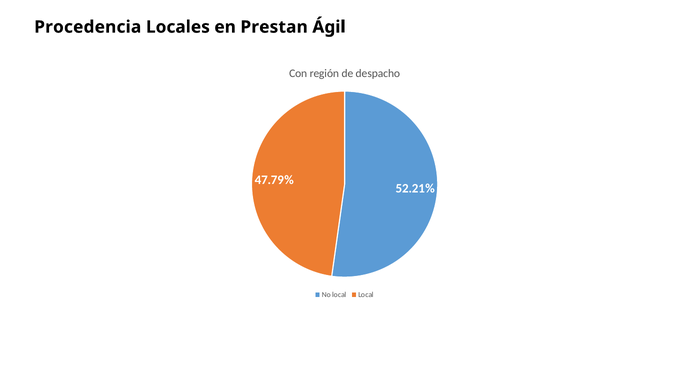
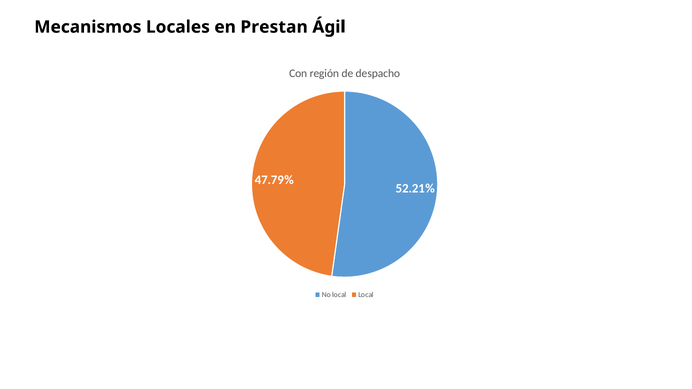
Procedencia: Procedencia -> Mecanismos
